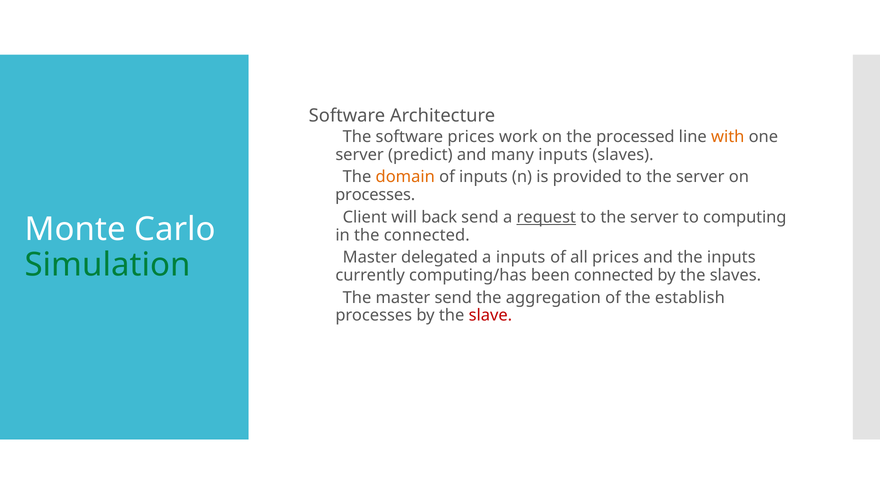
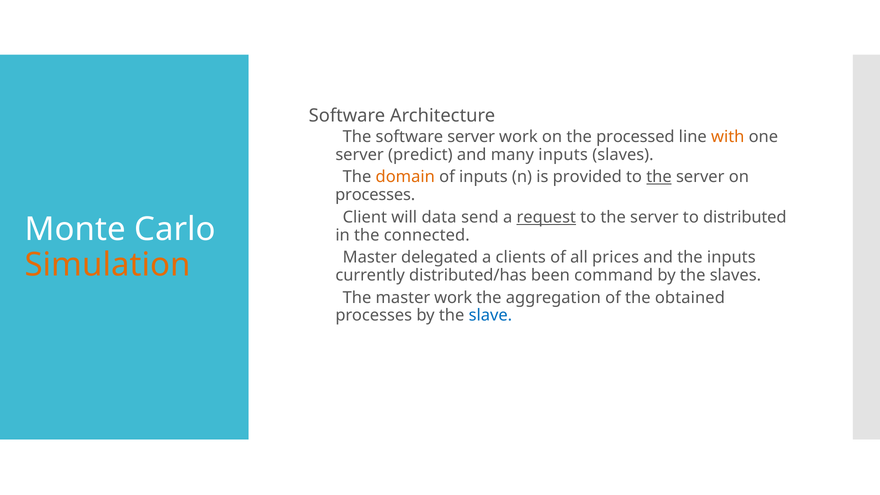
software prices: prices -> server
the at (659, 177) underline: none -> present
back: back -> data
computing: computing -> distributed
a inputs: inputs -> clients
Simulation colour: green -> orange
computing/has: computing/has -> distributed/has
been connected: connected -> command
master send: send -> work
establish: establish -> obtained
slave colour: red -> blue
